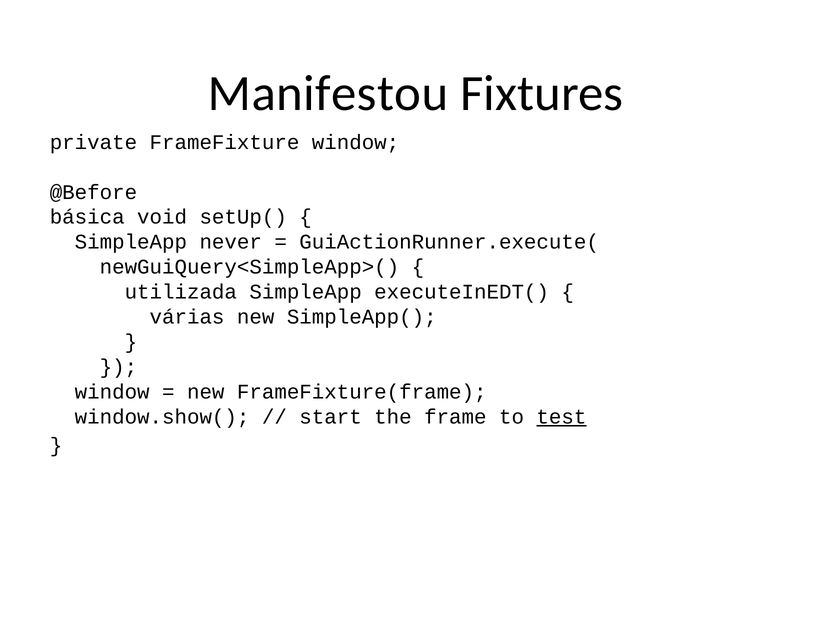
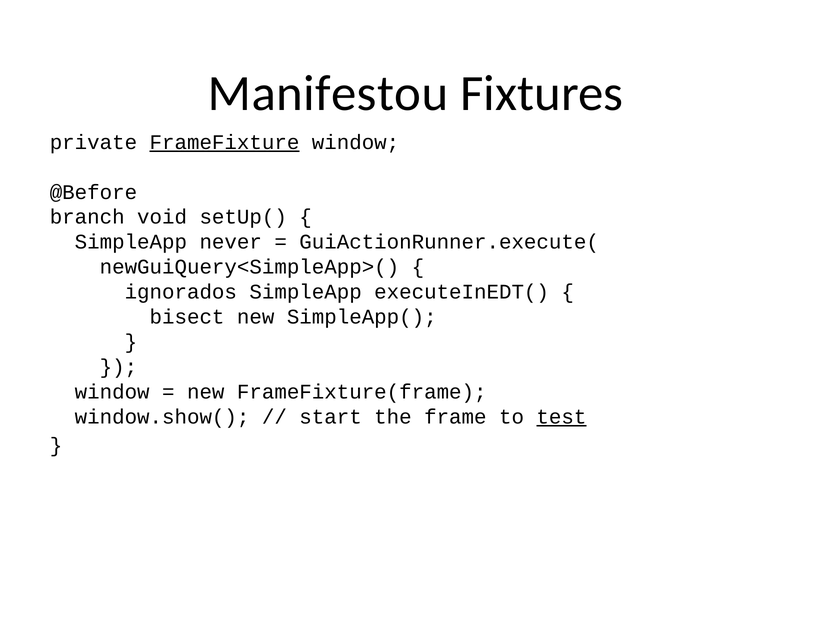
FrameFixture underline: none -> present
básica: básica -> branch
utilizada: utilizada -> ignorados
várias: várias -> bisect
